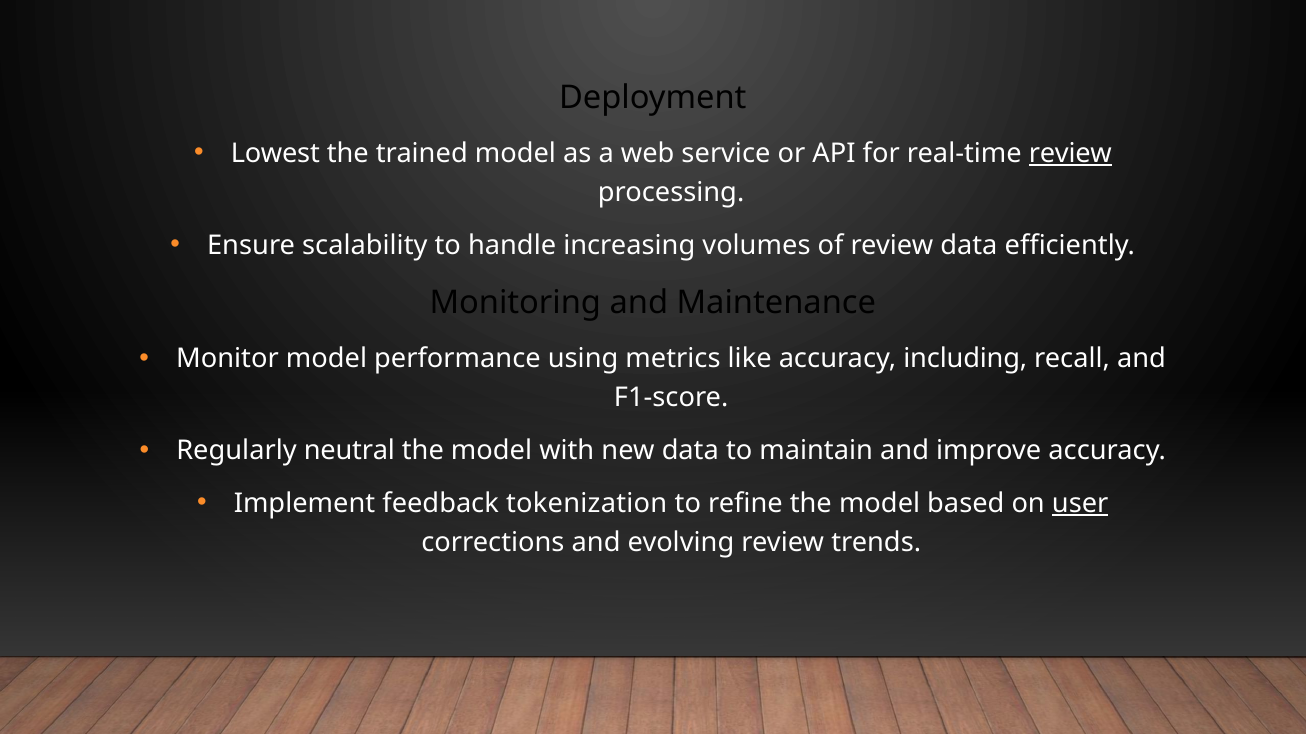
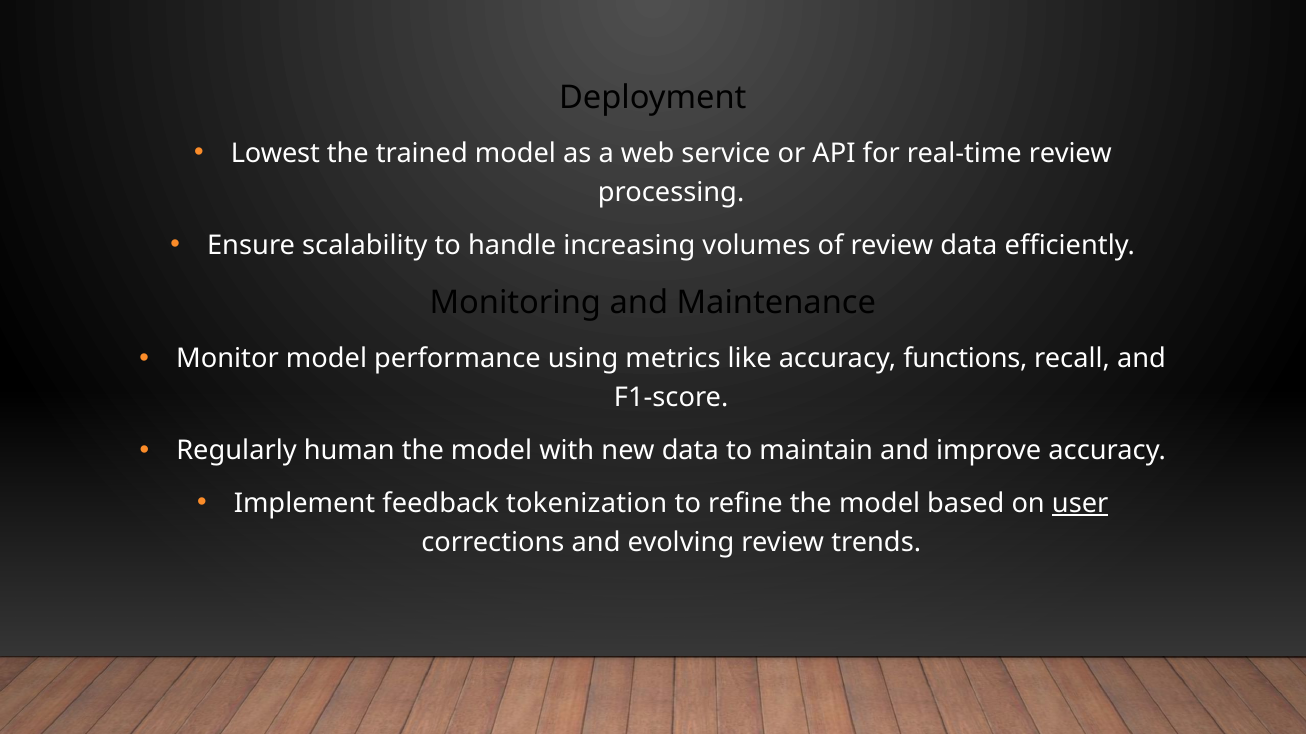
review at (1070, 154) underline: present -> none
including: including -> functions
neutral: neutral -> human
